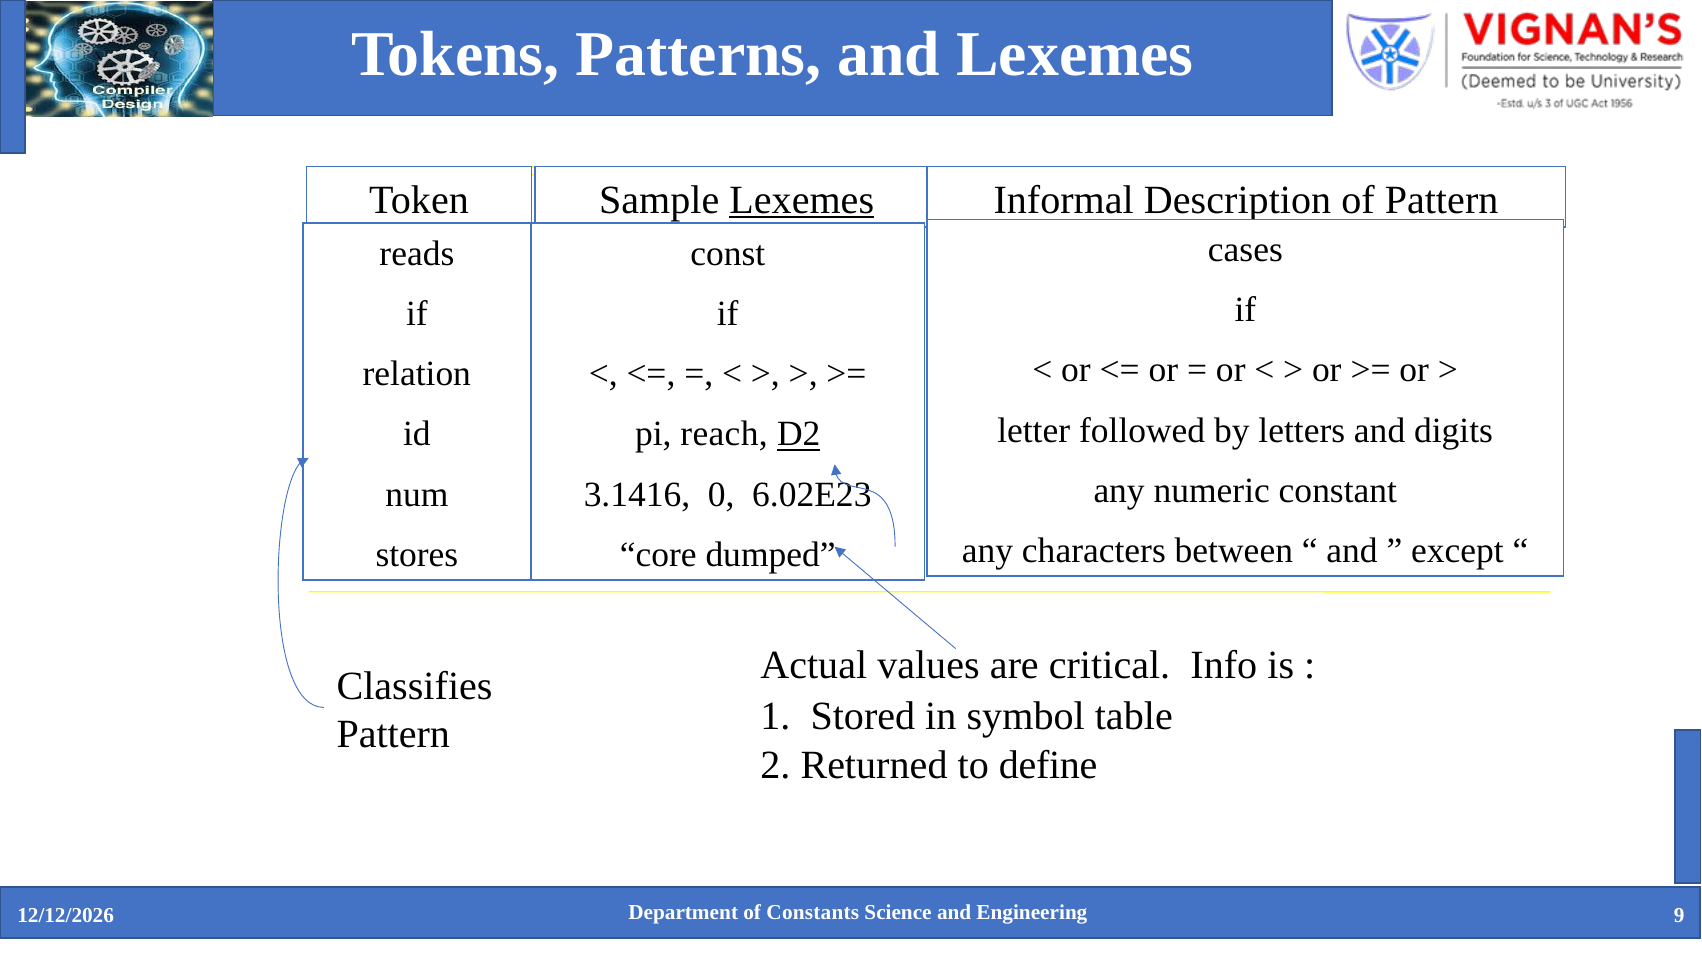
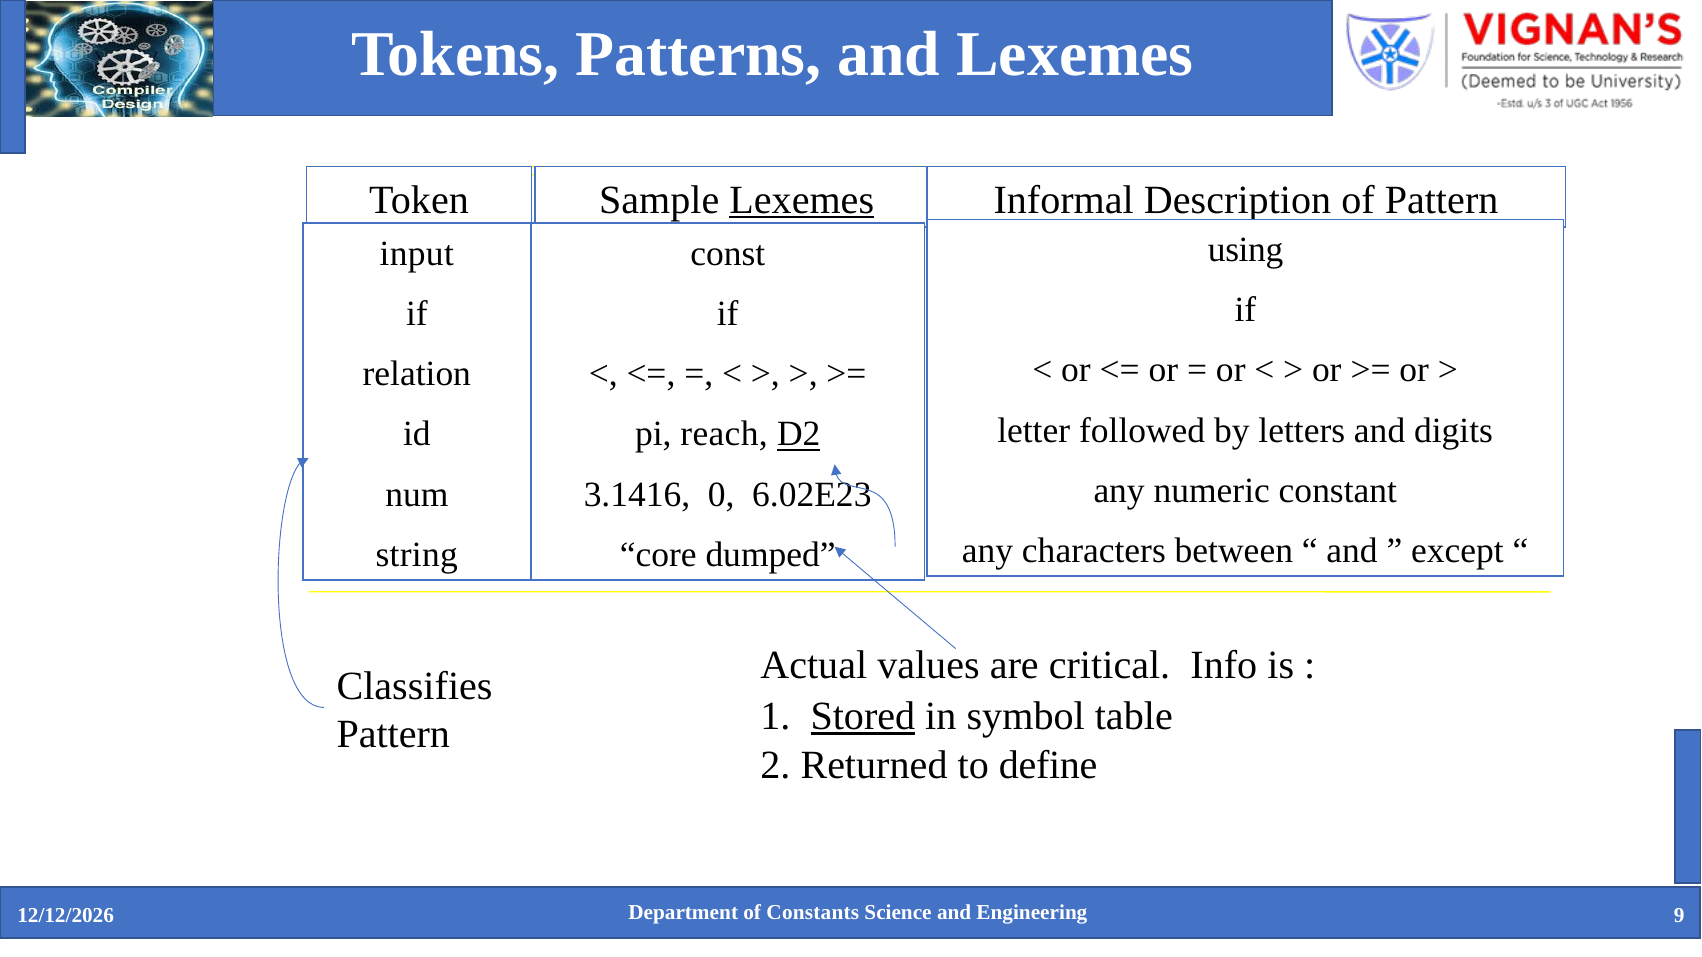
cases: cases -> using
reads: reads -> input
stores: stores -> string
Stored underline: none -> present
